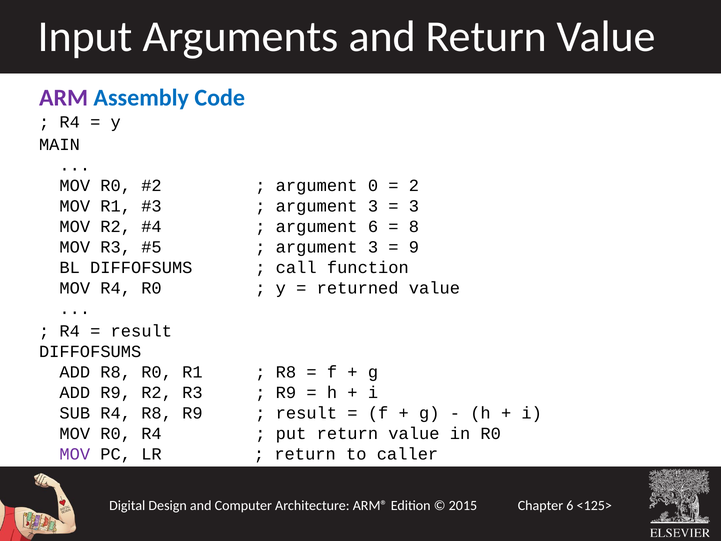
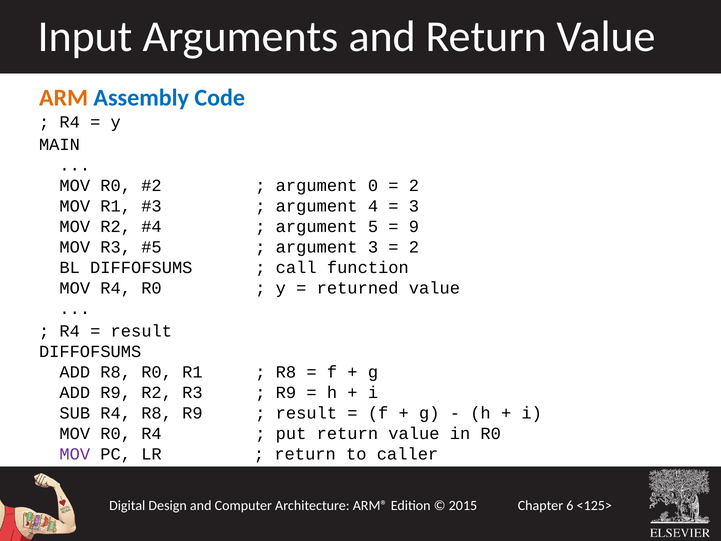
ARM colour: purple -> orange
3 at (373, 206): 3 -> 4
argument 6: 6 -> 5
8: 8 -> 9
9 at (414, 247): 9 -> 2
